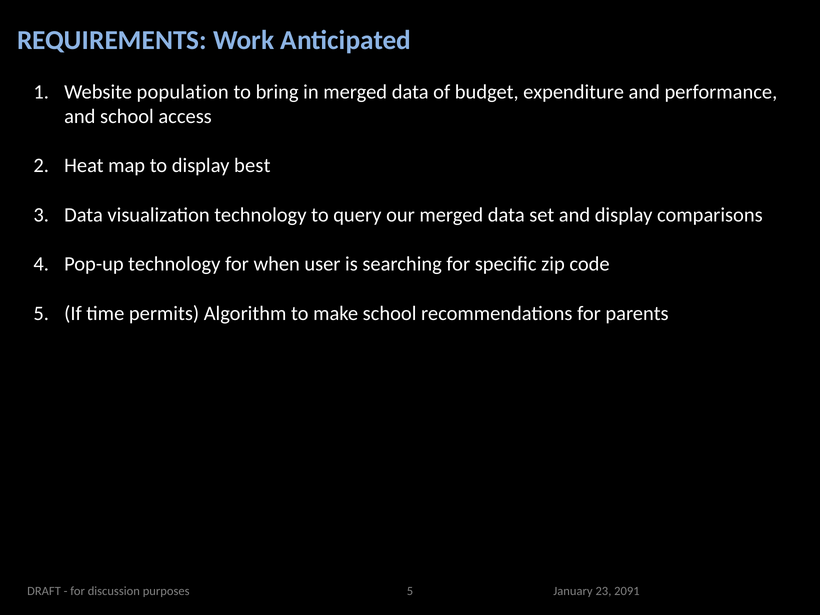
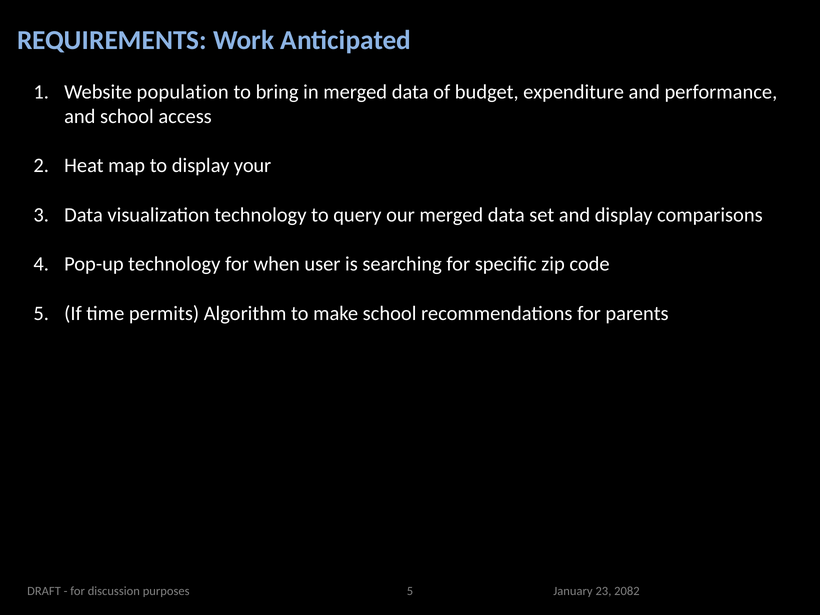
best: best -> your
2091: 2091 -> 2082
